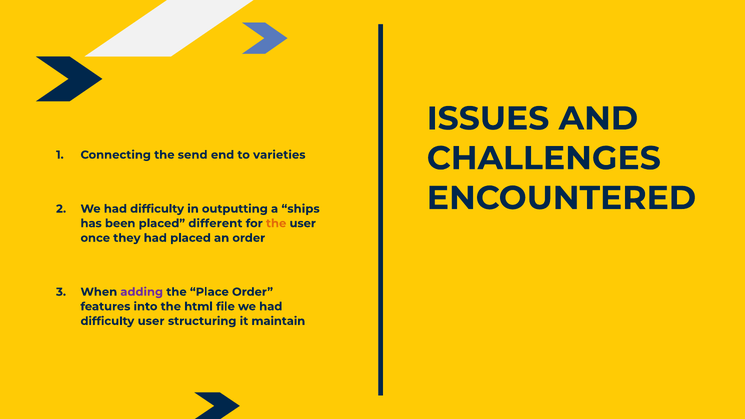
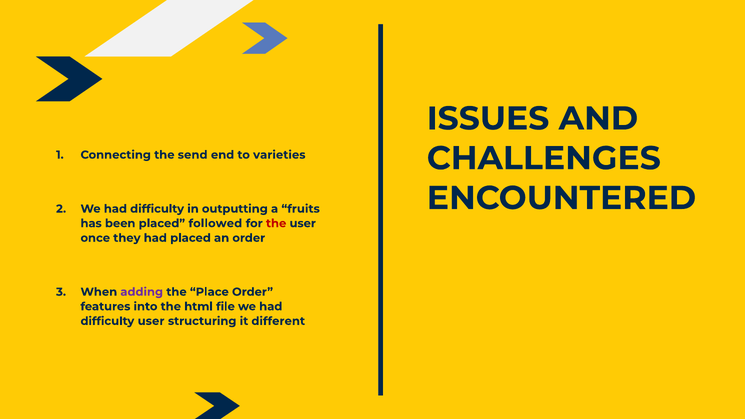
ships: ships -> fruits
different: different -> followed
the at (276, 223) colour: orange -> red
maintain: maintain -> different
